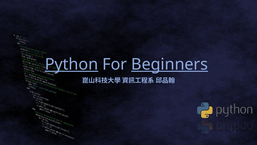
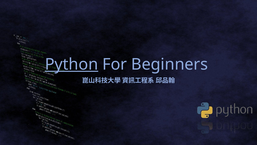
Beginners underline: present -> none
